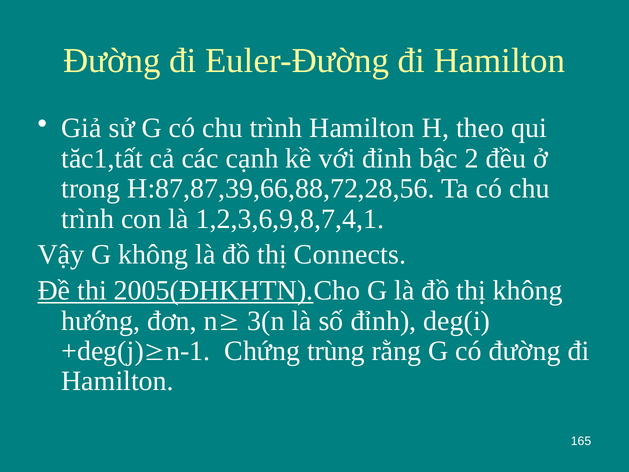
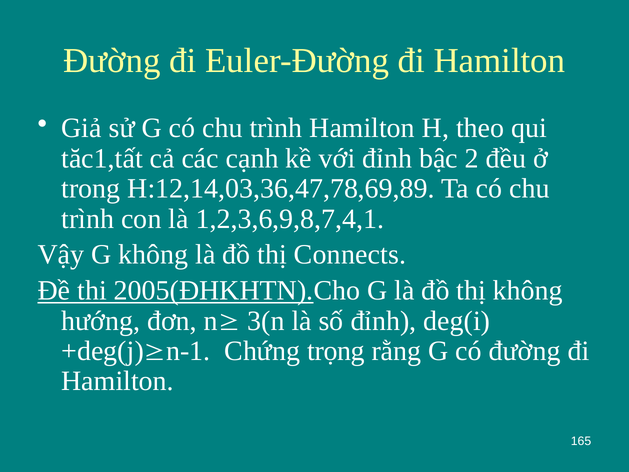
H:87,87,39,66,88,72,28,56: H:87,87,39,66,88,72,28,56 -> H:12,14,03,36,47,78,69,89
trùng: trùng -> trọng
